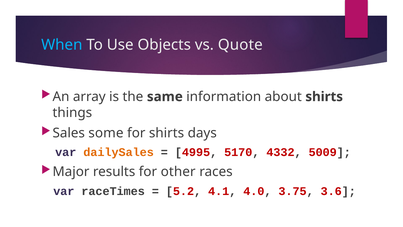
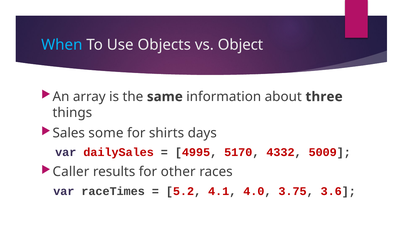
Quote: Quote -> Object
about shirts: shirts -> three
dailySales colour: orange -> red
Major: Major -> Caller
